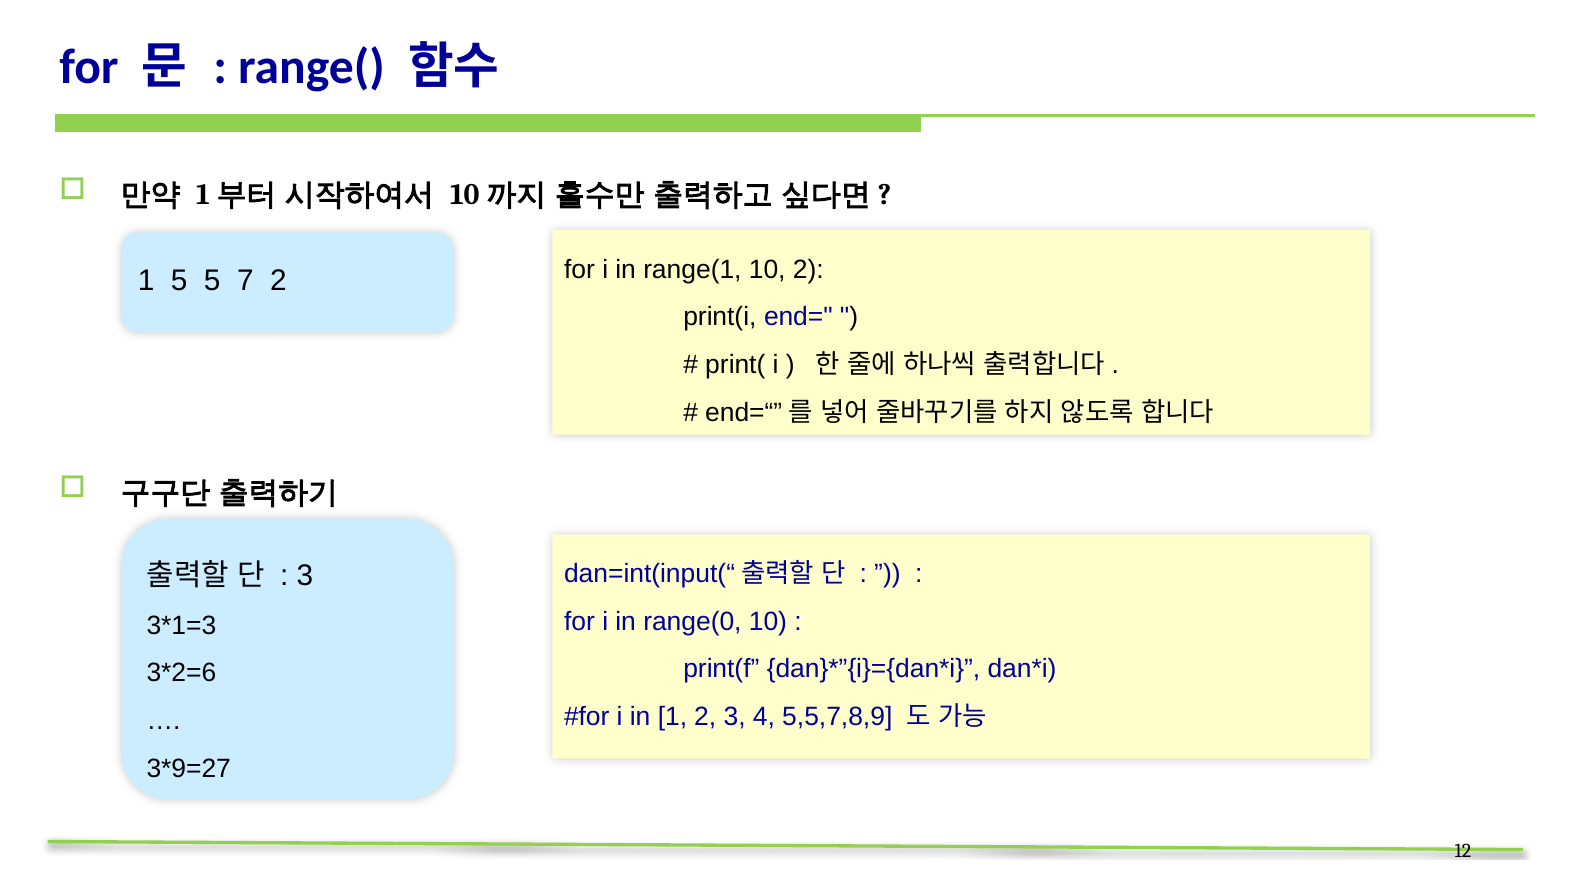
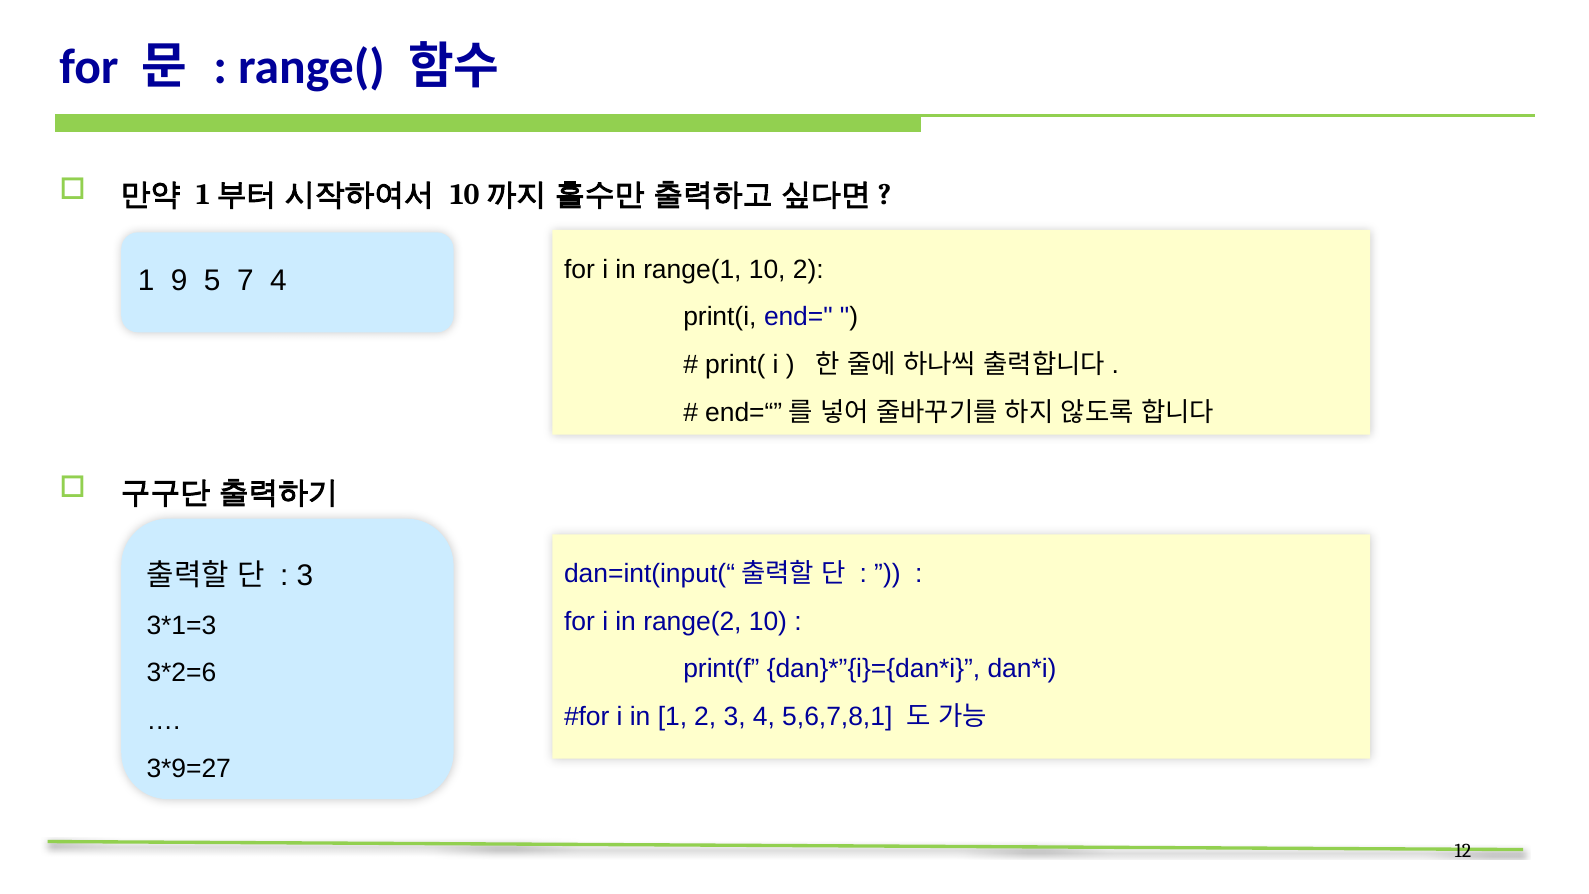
1 5: 5 -> 9
7 2: 2 -> 4
range(0: range(0 -> range(2
5,5,7,8,9: 5,5,7,8,9 -> 5,6,7,8,1
